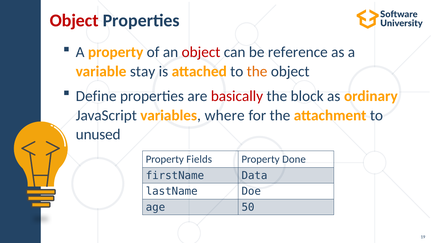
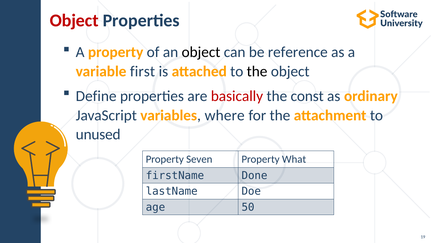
object at (201, 52) colour: red -> black
stay: stay -> first
the at (257, 71) colour: orange -> black
block: block -> const
Fields: Fields -> Seven
Done: Done -> What
Data: Data -> Done
